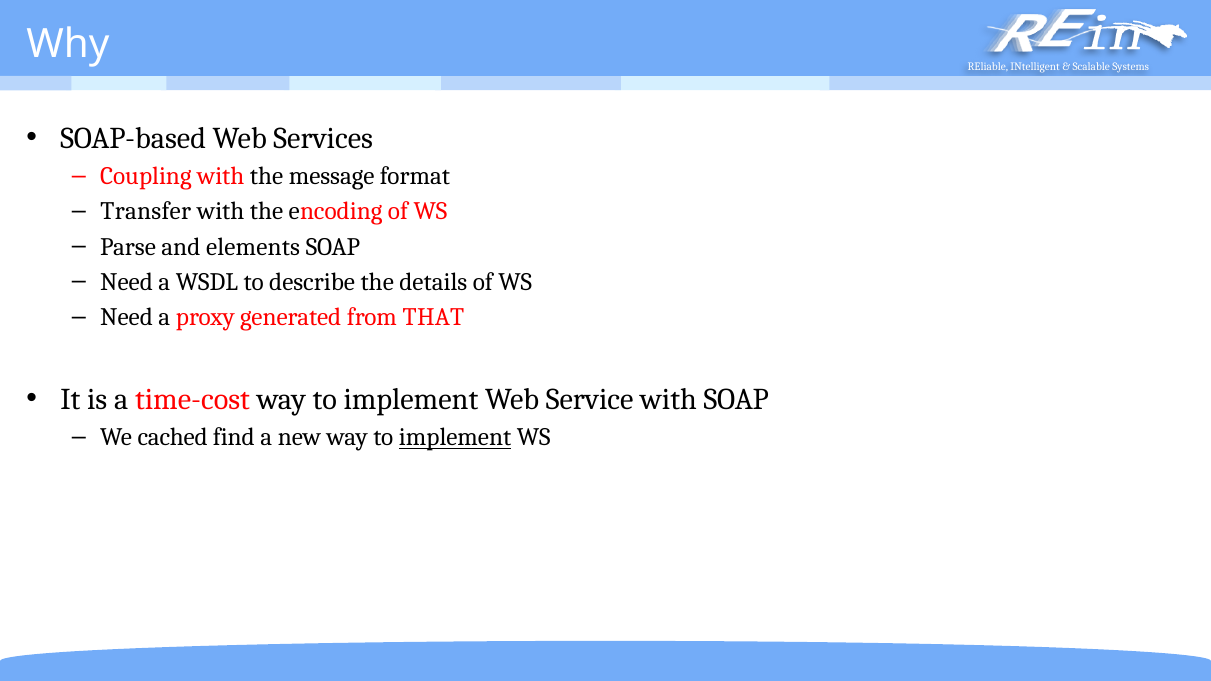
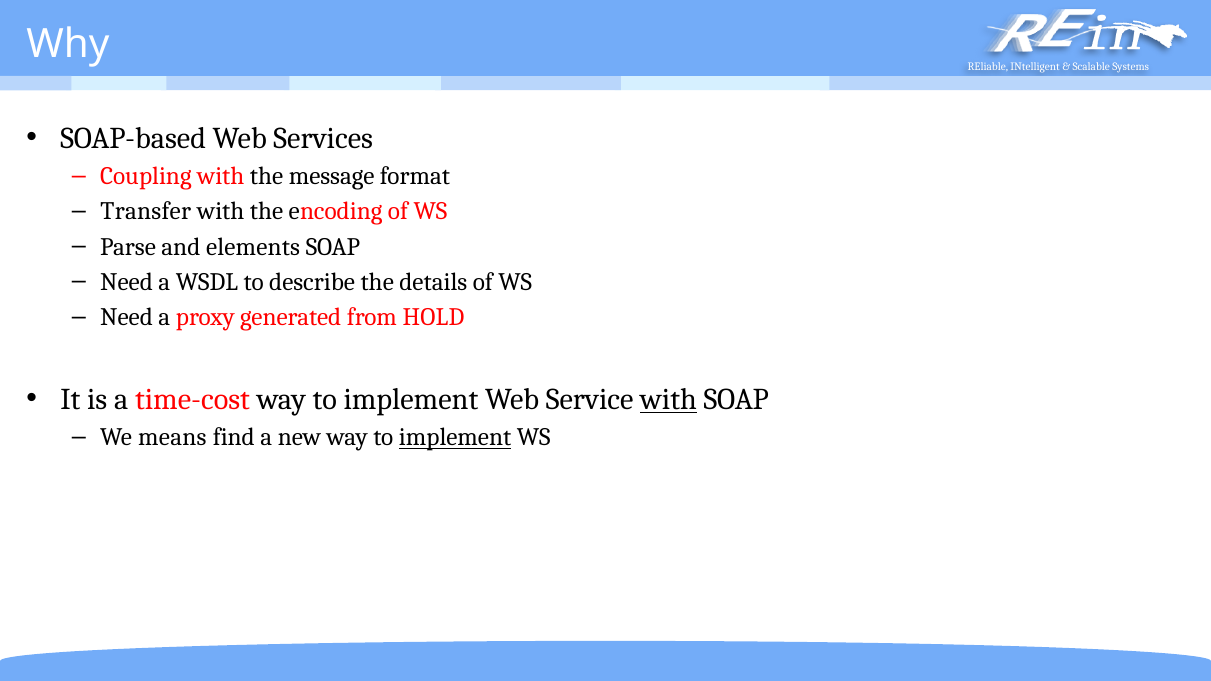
THAT: THAT -> HOLD
with at (669, 400) underline: none -> present
cached: cached -> means
